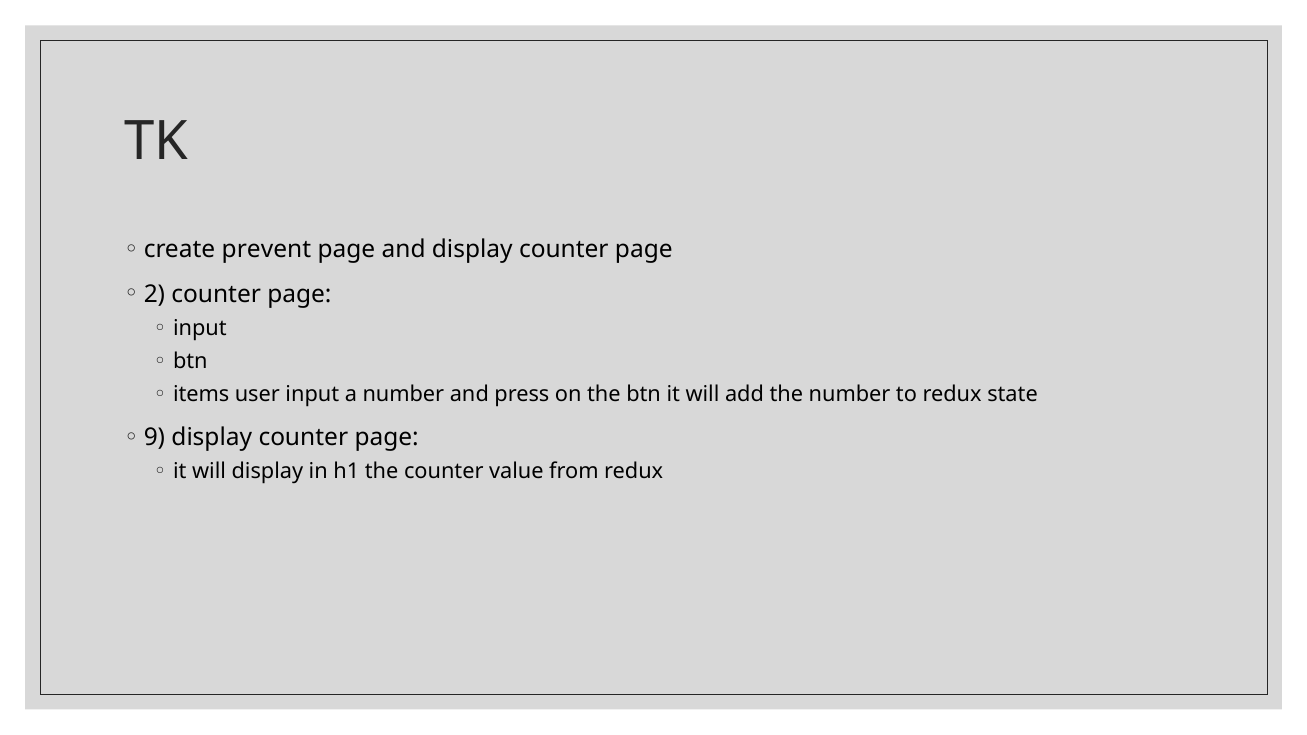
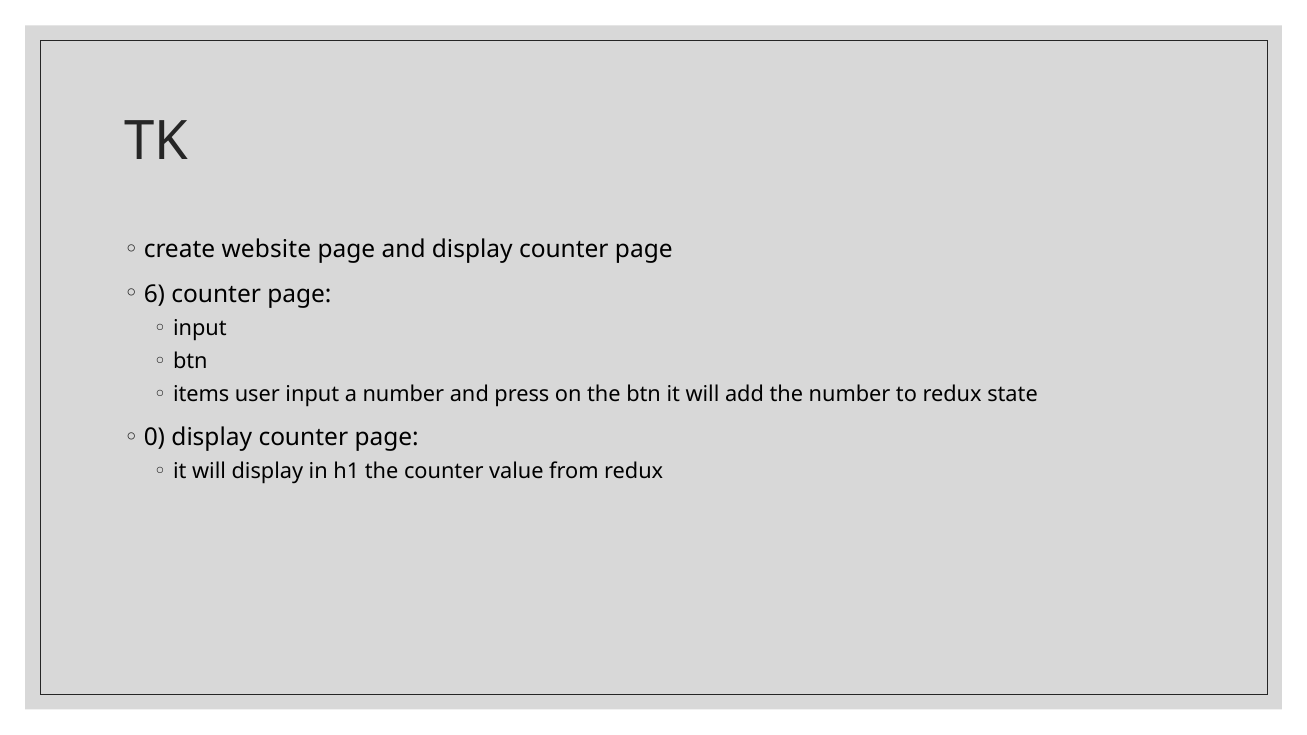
prevent: prevent -> website
2: 2 -> 6
9: 9 -> 0
